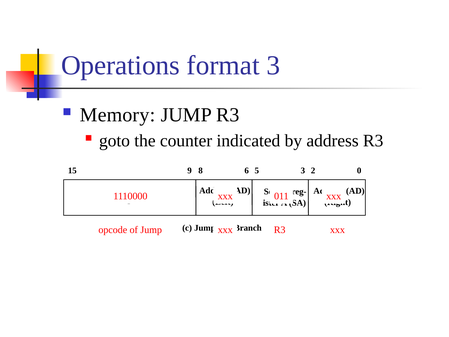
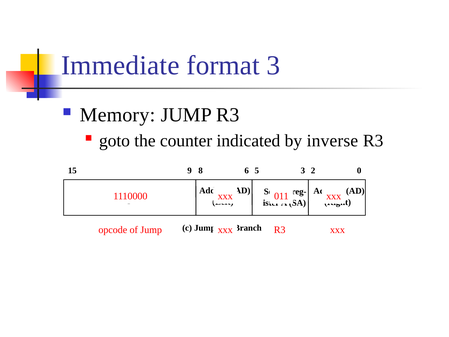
Operations: Operations -> Immediate
by address: address -> inverse
